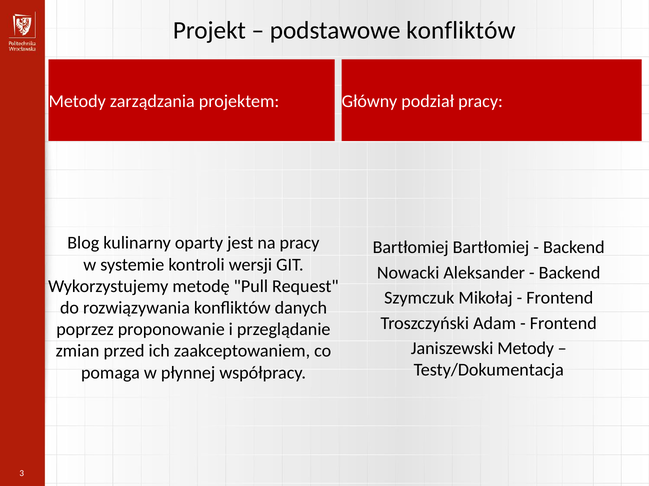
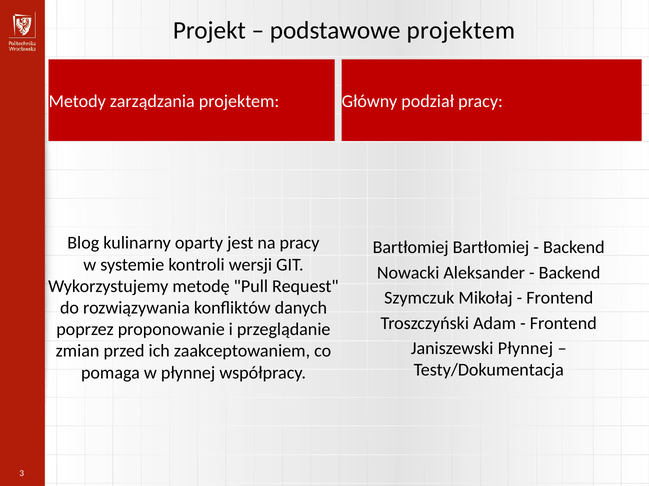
podstawowe konfliktów: konfliktów -> projektem
Janiszewski Metody: Metody -> Płynnej
